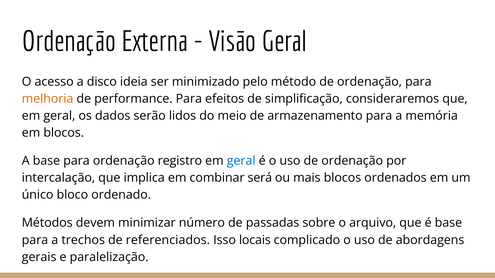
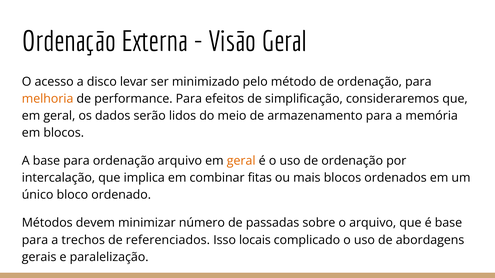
ideia: ideia -> levar
ordenação registro: registro -> arquivo
geral at (241, 161) colour: blue -> orange
será: será -> fitas
